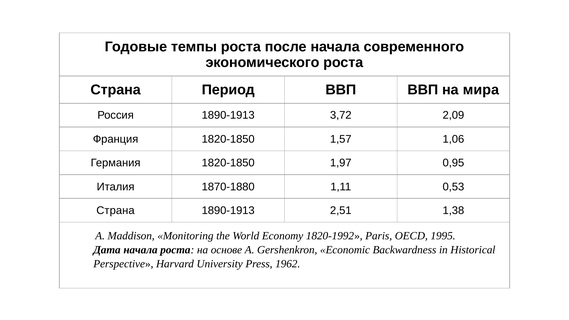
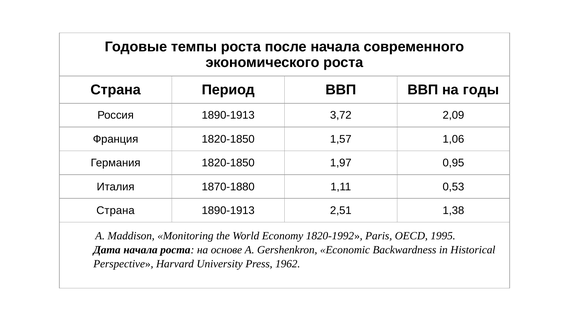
мира: мира -> годы
